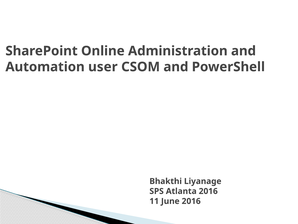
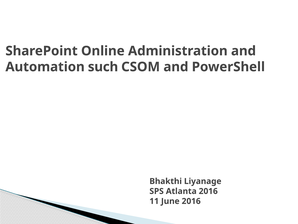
user: user -> such
